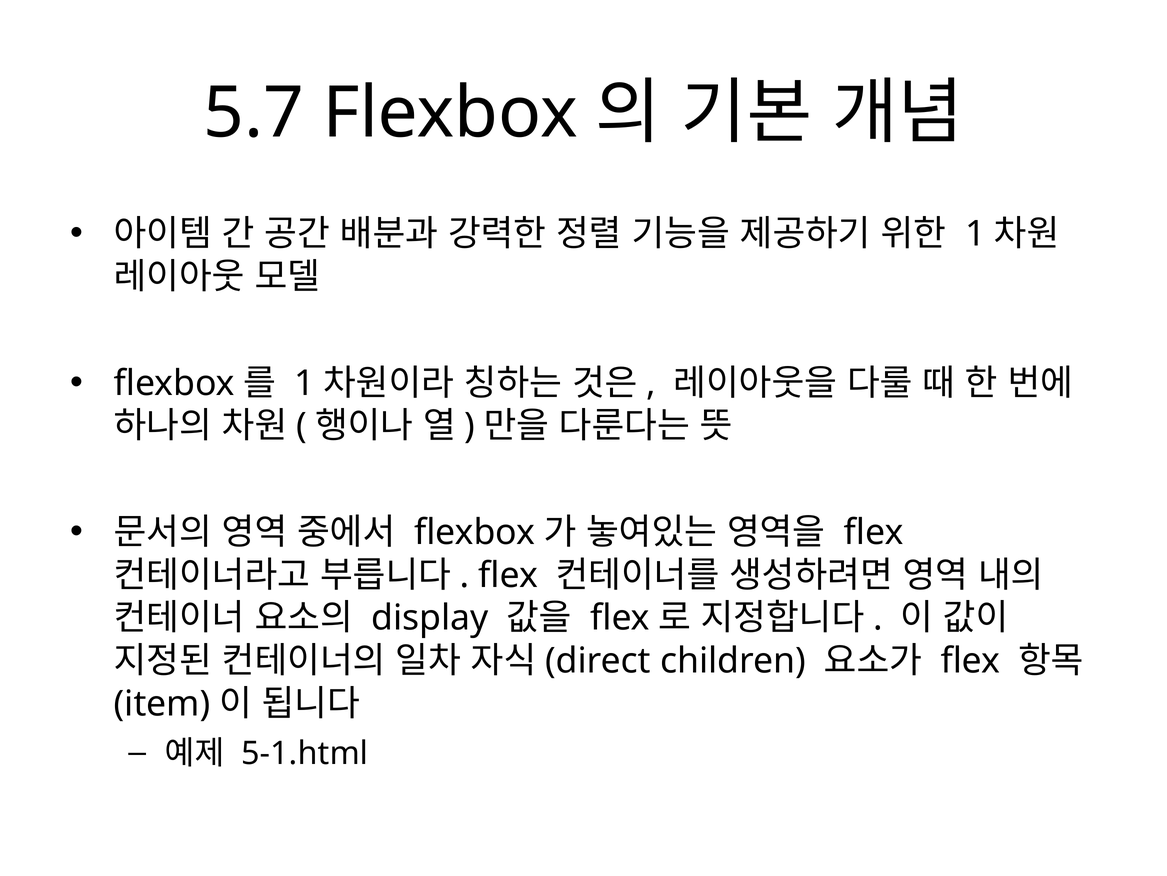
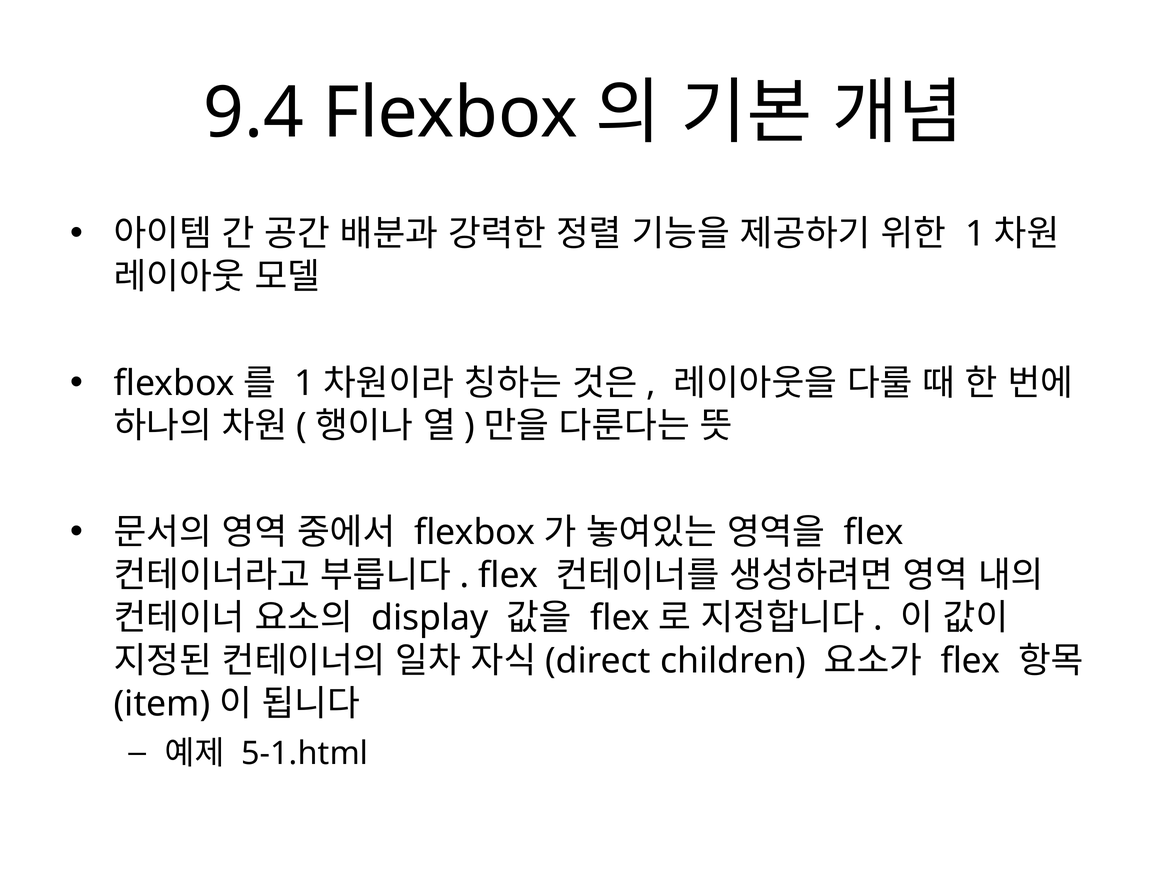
5.7: 5.7 -> 9.4
